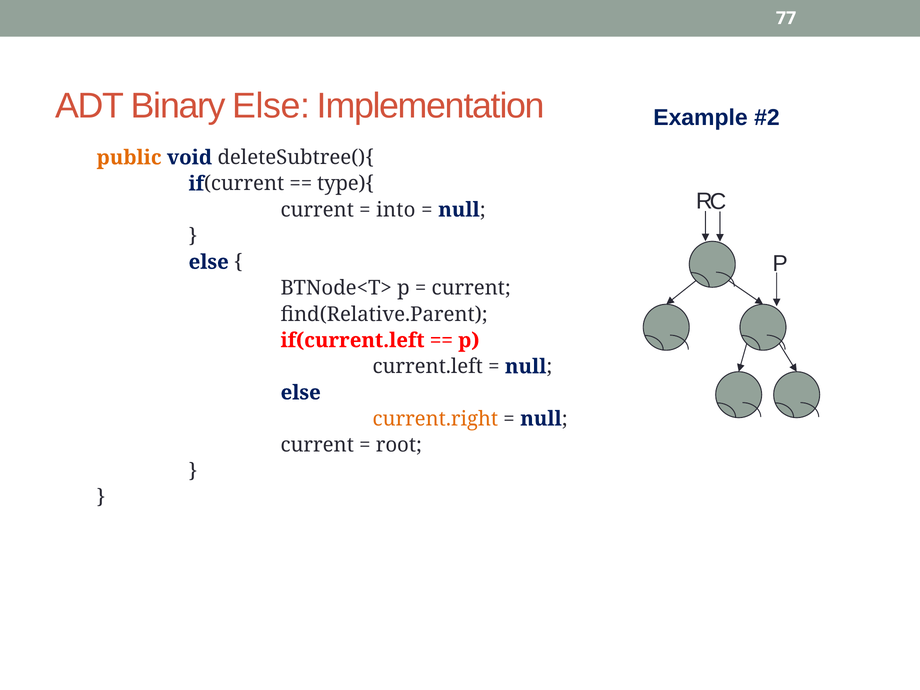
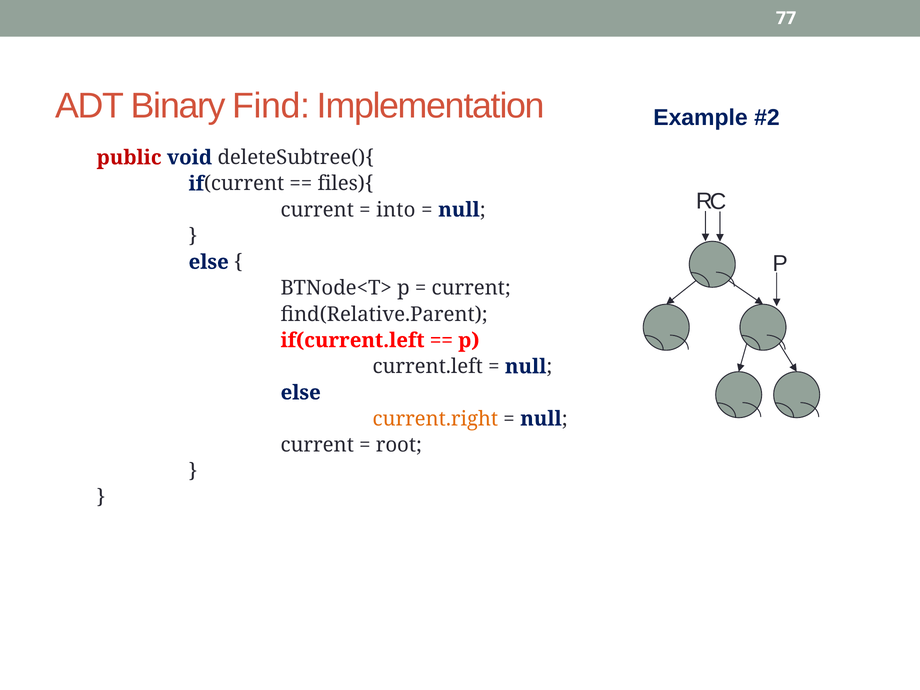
Binary Else: Else -> Find
public colour: orange -> red
type){: type){ -> files){
